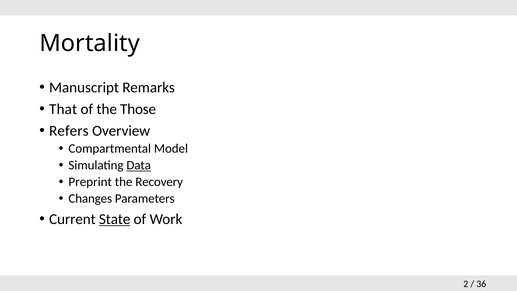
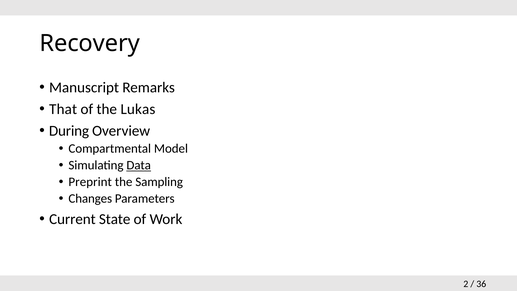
Mortality: Mortality -> Recovery
Those: Those -> Lukas
Refers: Refers -> During
Recovery: Recovery -> Sampling
State underline: present -> none
